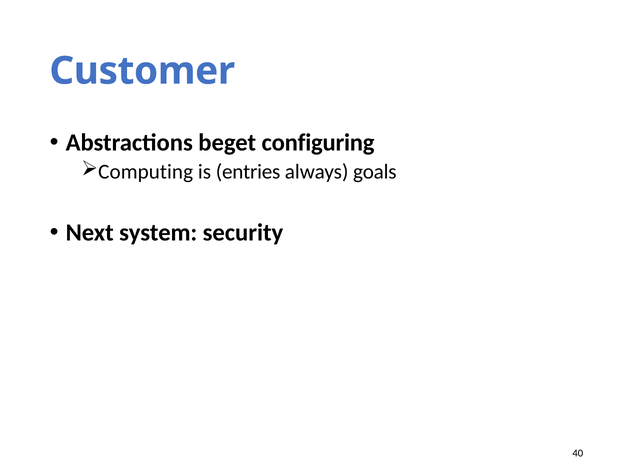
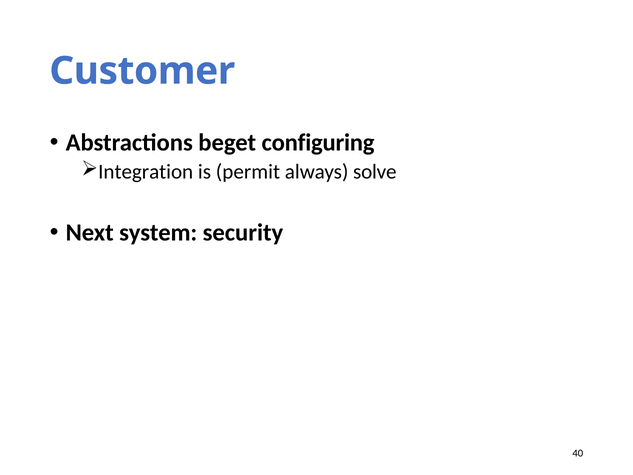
Computing: Computing -> Integration
entries: entries -> permit
goals: goals -> solve
